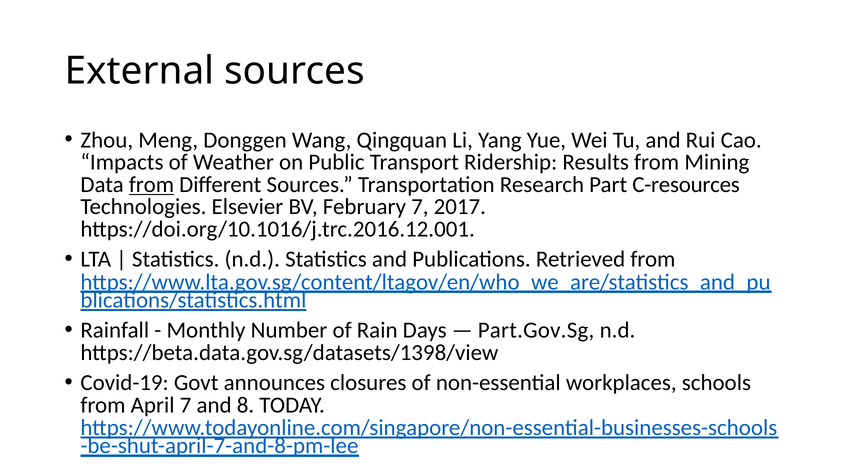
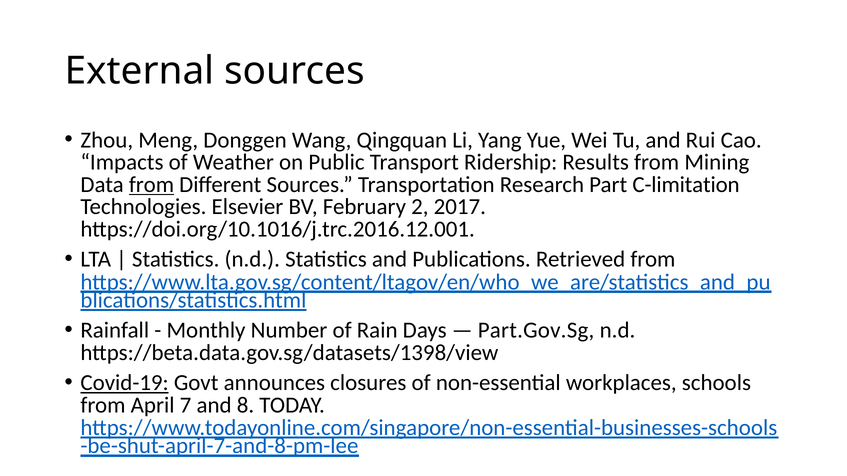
C-resources: C-resources -> C-limitation
February 7: 7 -> 2
Covid-19 underline: none -> present
